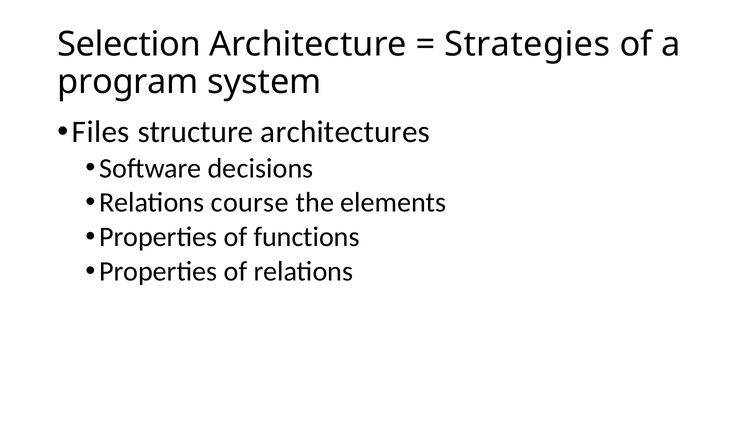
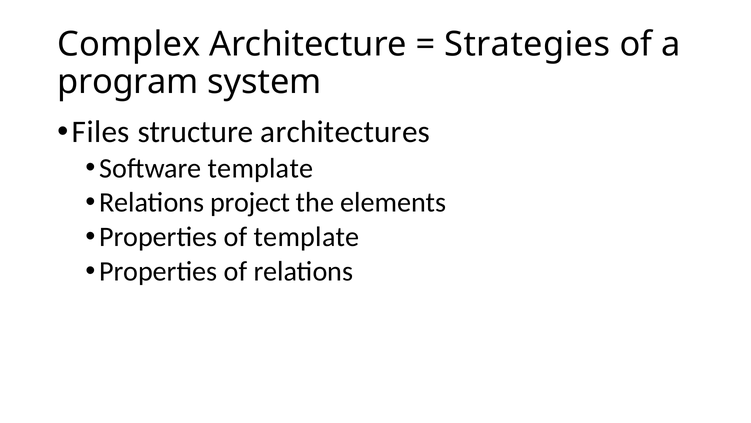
Selection: Selection -> Complex
Software decisions: decisions -> template
course: course -> project
of functions: functions -> template
